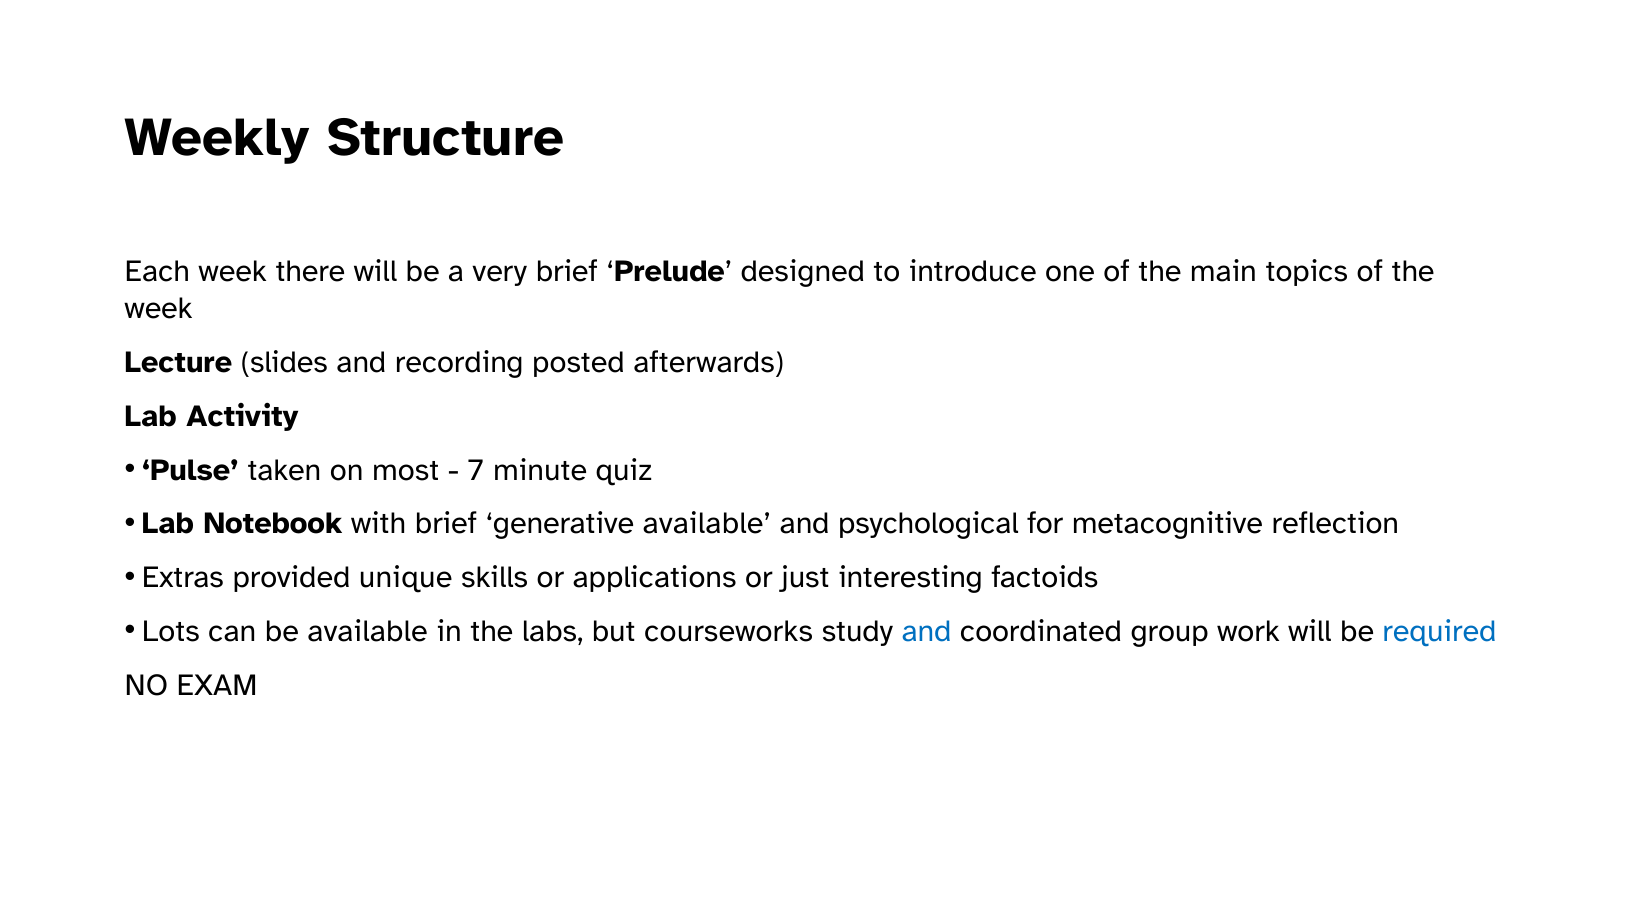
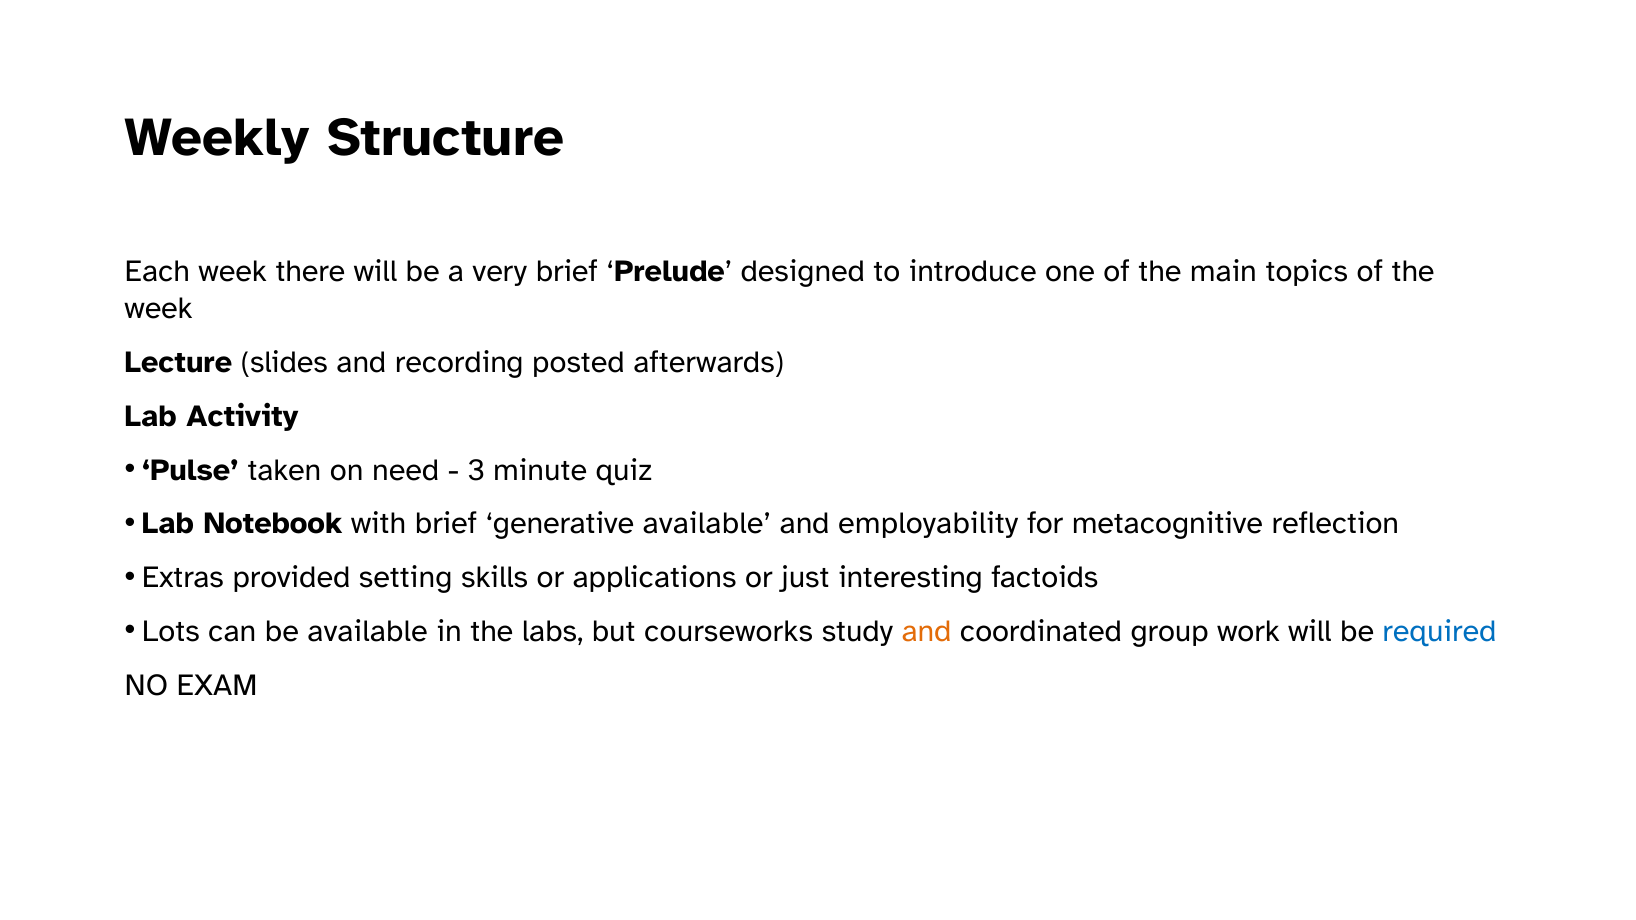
most: most -> need
7: 7 -> 3
psychological: psychological -> employability
unique: unique -> setting
and at (927, 632) colour: blue -> orange
